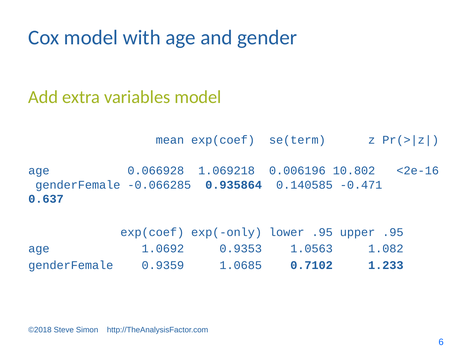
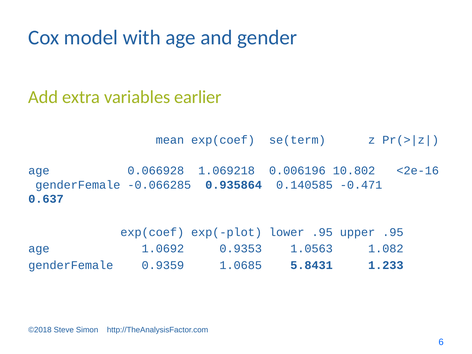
variables model: model -> earlier
exp(-only: exp(-only -> exp(-plot
0.7102: 0.7102 -> 5.8431
